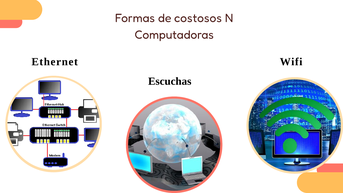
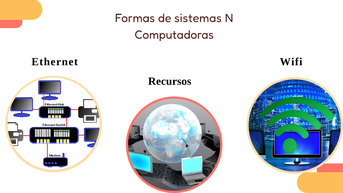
costosos: costosos -> sistemas
Escuchas: Escuchas -> Recursos
